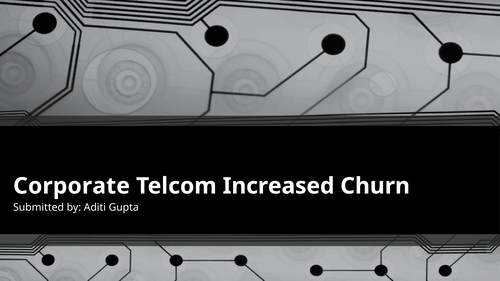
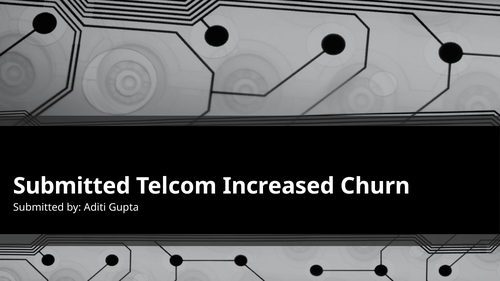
Corporate at (72, 186): Corporate -> Submitted
